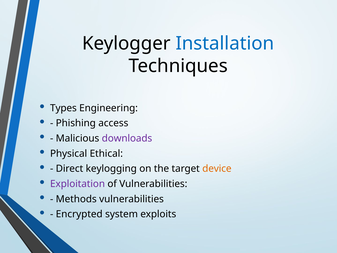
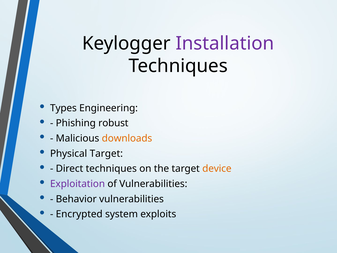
Installation colour: blue -> purple
access: access -> robust
downloads colour: purple -> orange
Physical Ethical: Ethical -> Target
Direct keylogging: keylogging -> techniques
Methods: Methods -> Behavior
